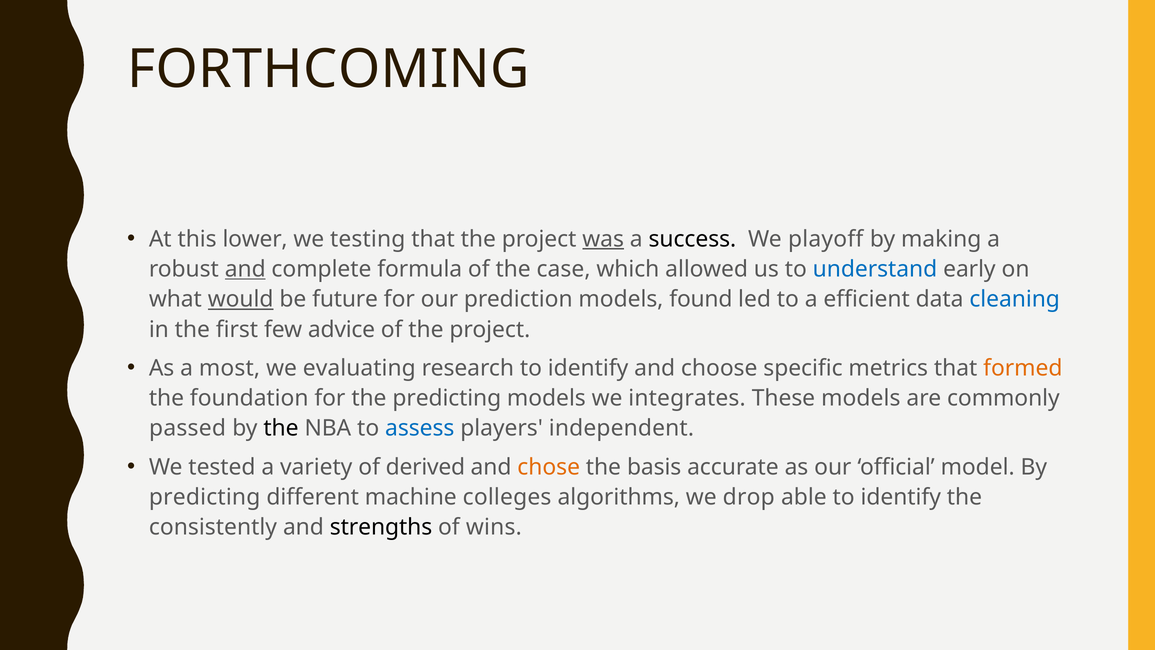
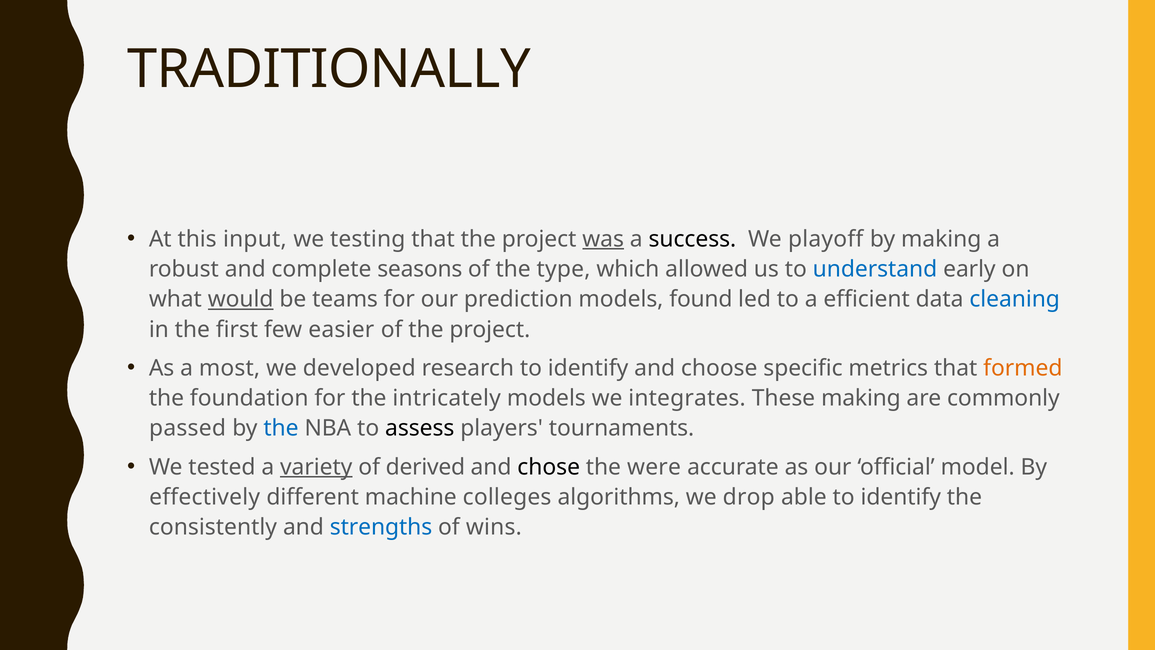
FORTHCOMING: FORTHCOMING -> TRADITIONALLY
lower: lower -> input
and at (245, 269) underline: present -> none
formula: formula -> seasons
case: case -> type
future: future -> teams
advice: advice -> easier
evaluating: evaluating -> developed
the predicting: predicting -> intricately
These models: models -> making
the at (281, 428) colour: black -> blue
assess colour: blue -> black
independent: independent -> tournaments
variety underline: none -> present
chose colour: orange -> black
basis: basis -> were
predicting at (205, 497): predicting -> effectively
strengths colour: black -> blue
